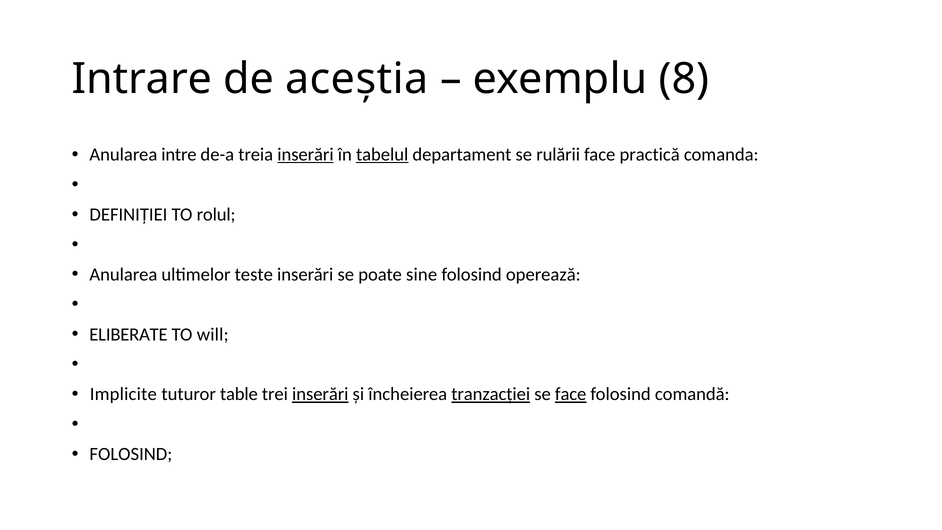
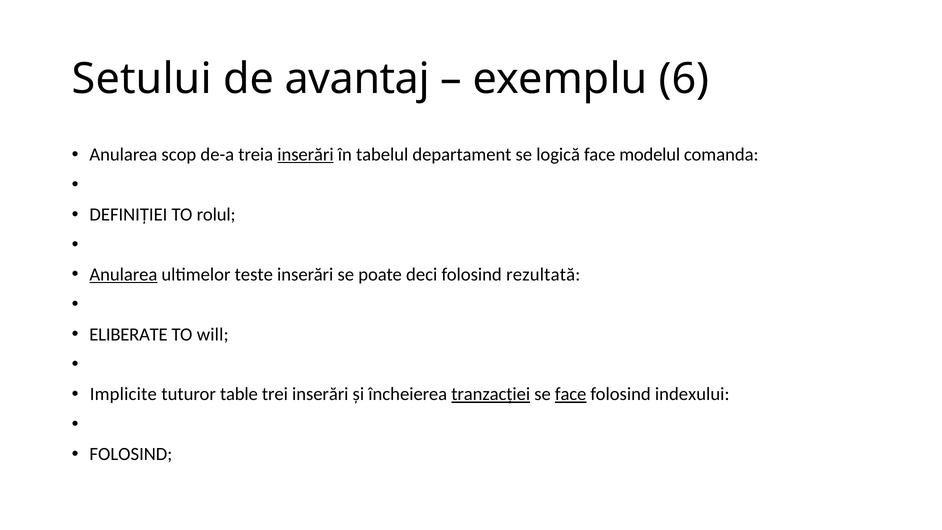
Intrare: Intrare -> Setului
aceştia: aceştia -> avantaj
8: 8 -> 6
intre: intre -> scop
tabelul underline: present -> none
rulării: rulării -> logică
practică: practică -> modelul
Anularea at (123, 274) underline: none -> present
sine: sine -> deci
operează: operează -> rezultată
inserări at (320, 394) underline: present -> none
comandă: comandă -> indexului
